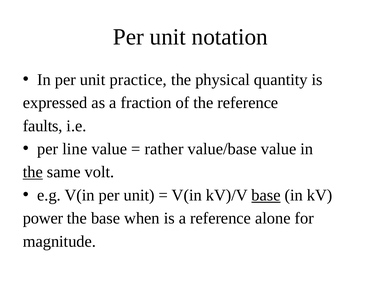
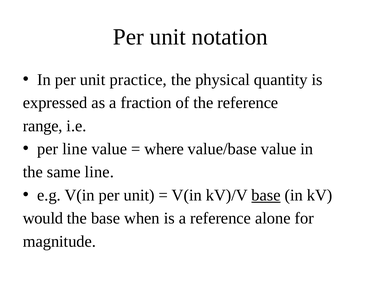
faults: faults -> range
rather: rather -> where
the at (33, 172) underline: present -> none
same volt: volt -> line
power: power -> would
